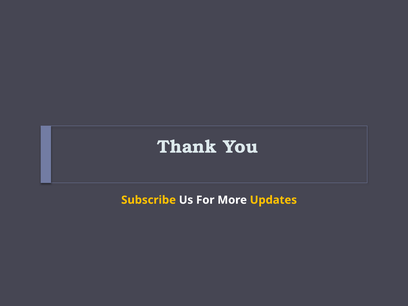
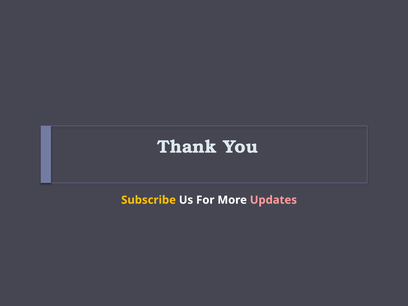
Updates colour: yellow -> pink
